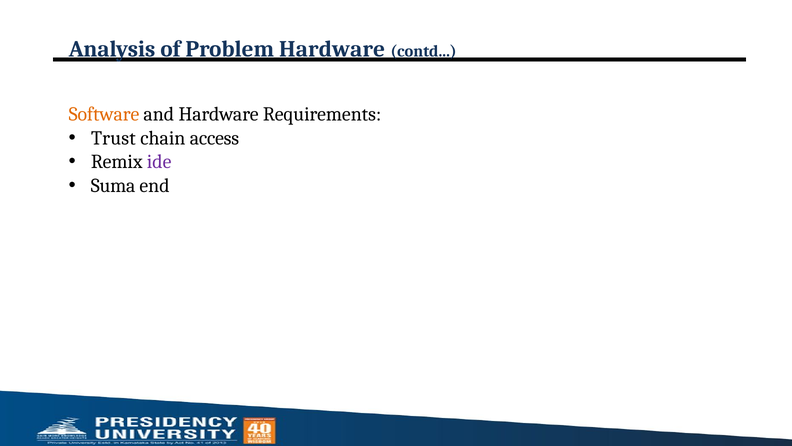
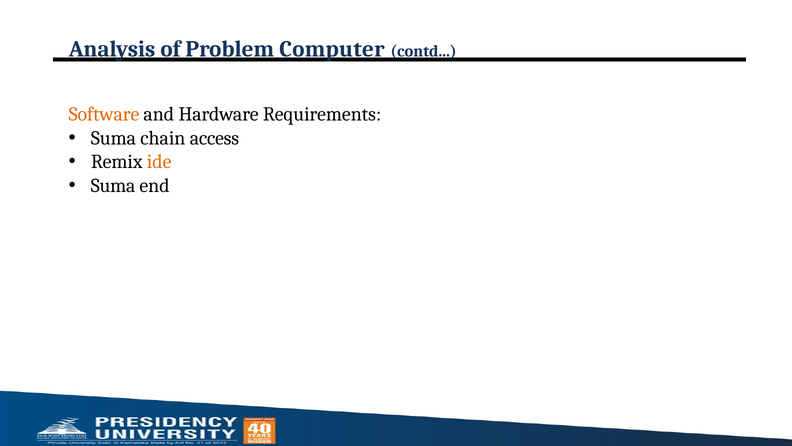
Problem Hardware: Hardware -> Computer
Trust at (113, 138): Trust -> Suma
ide colour: purple -> orange
